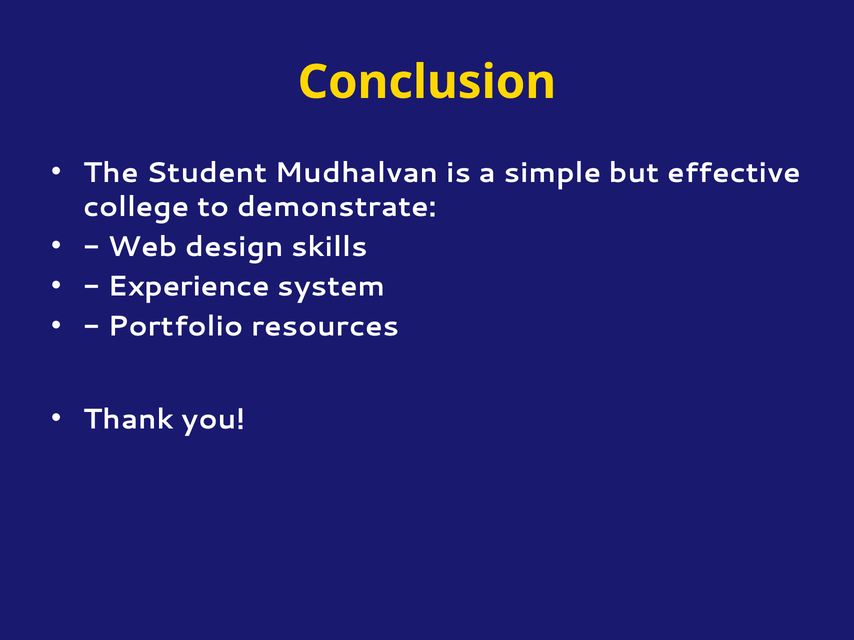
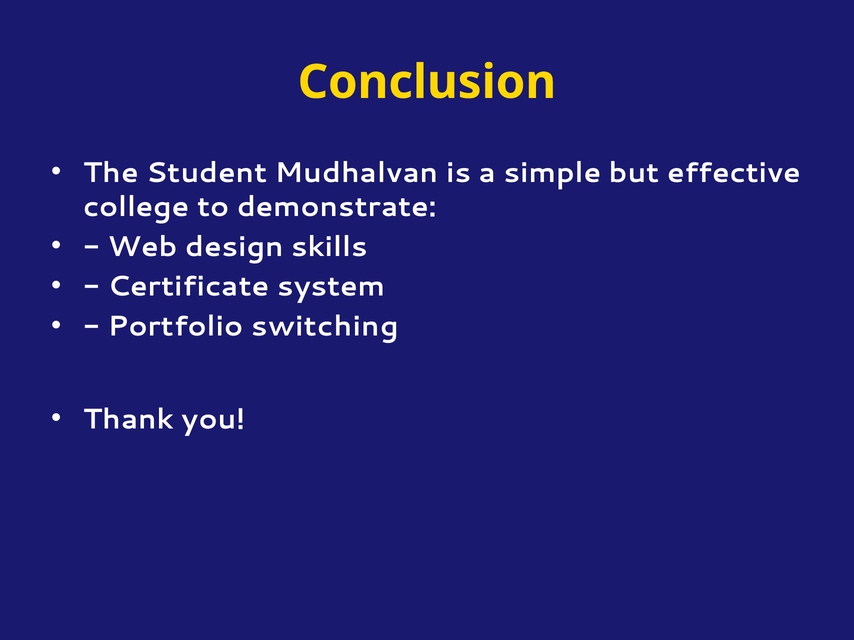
Experience: Experience -> Certificate
resources: resources -> switching
